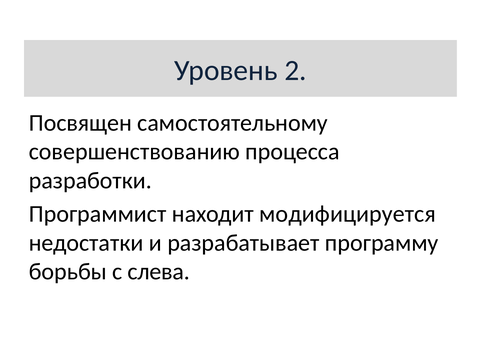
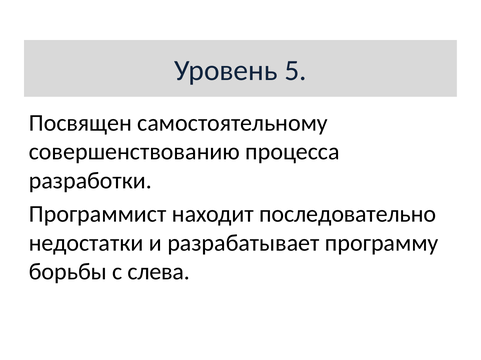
2: 2 -> 5
модифицируется: модифицируется -> последовательно
